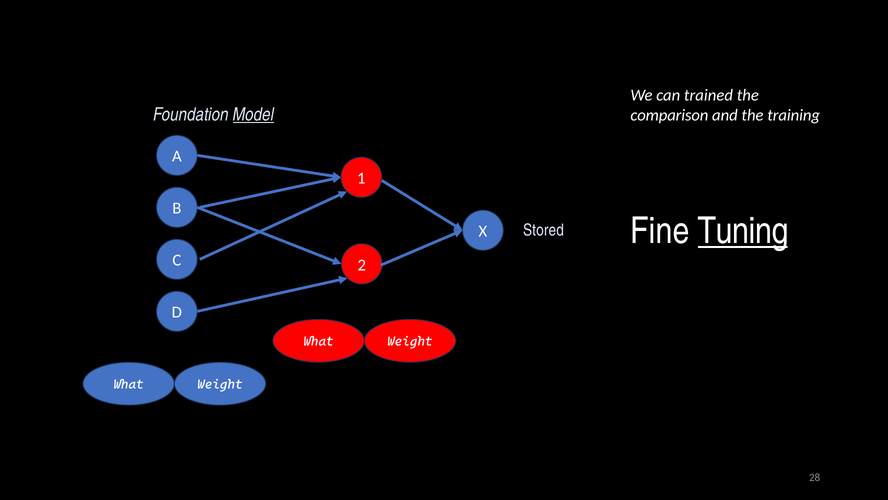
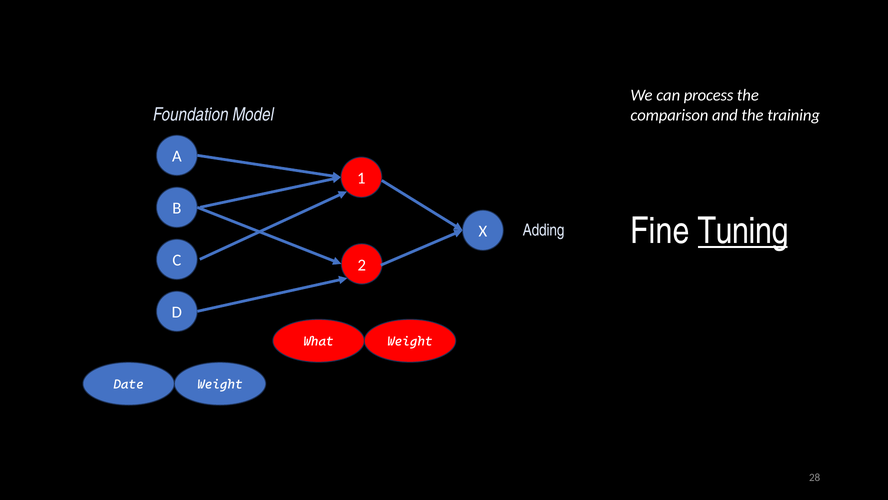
trained: trained -> process
Model underline: present -> none
Stored: Stored -> Adding
What at (129, 384): What -> Date
